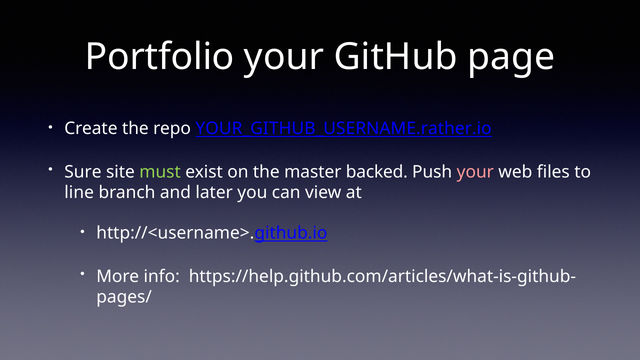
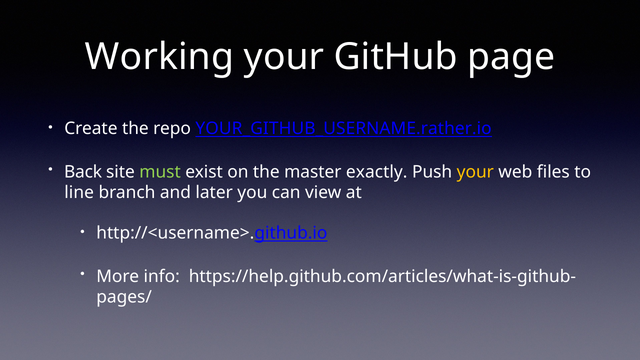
Portfolio: Portfolio -> Working
Sure: Sure -> Back
backed: backed -> exactly
your at (475, 172) colour: pink -> yellow
